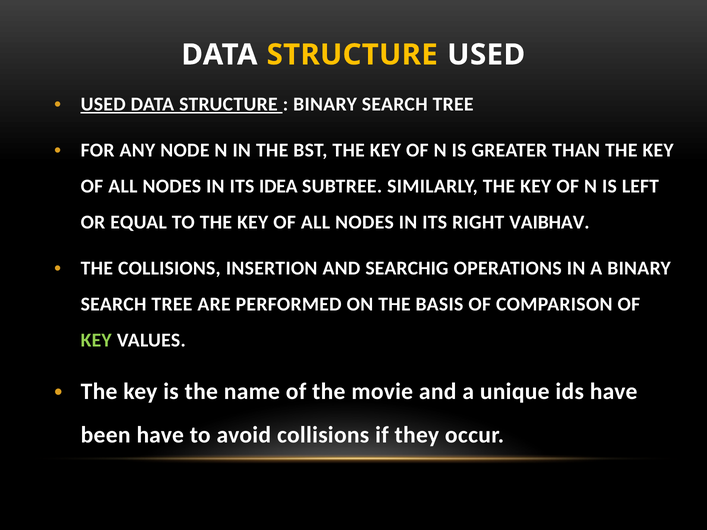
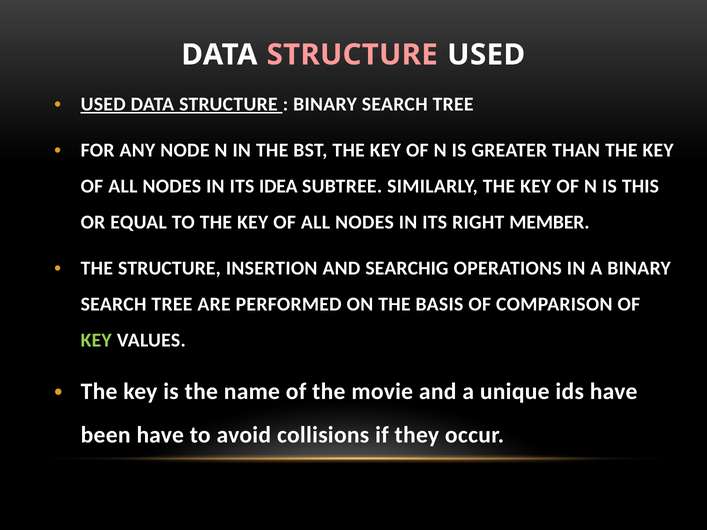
STRUCTURE at (352, 55) colour: yellow -> pink
LEFT: LEFT -> THIS
VAIBHAV: VAIBHAV -> MEMBER
THE COLLISIONS: COLLISIONS -> STRUCTURE
